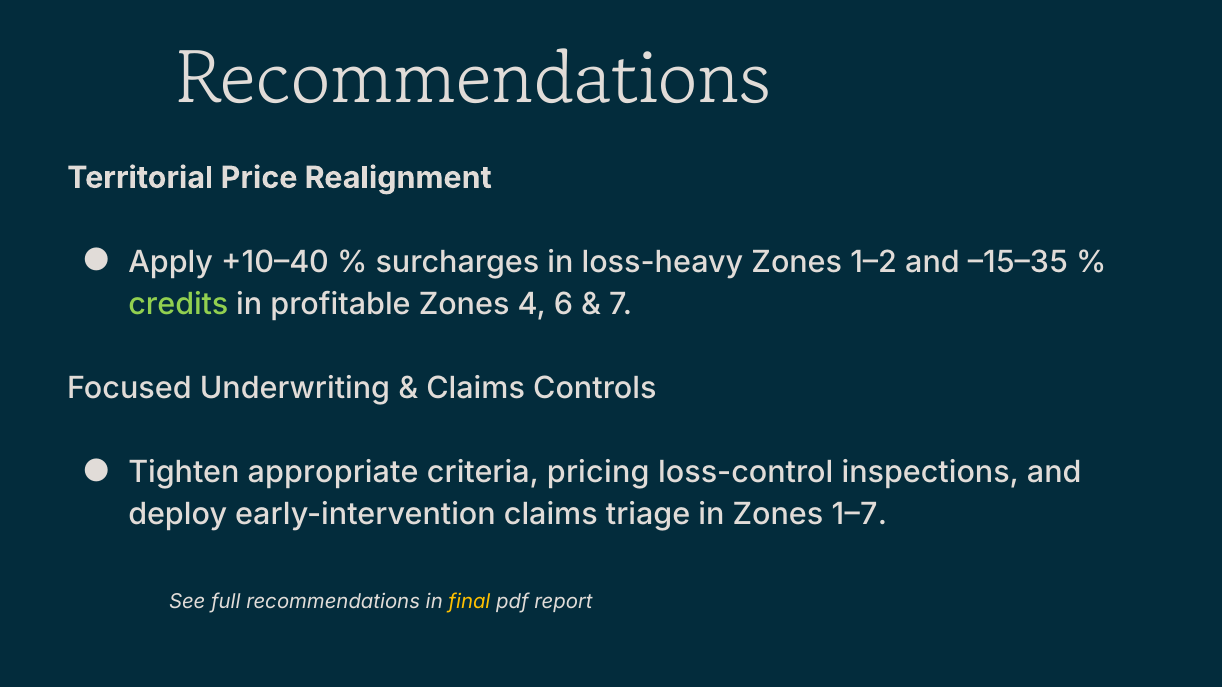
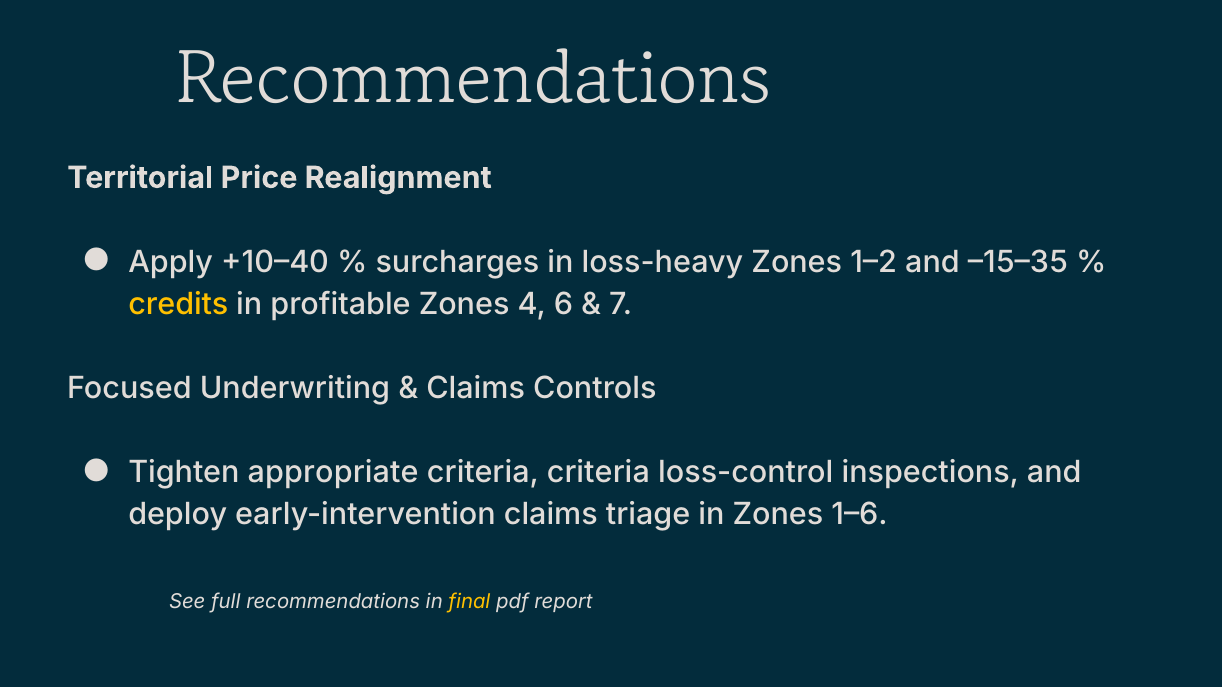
credits colour: light green -> yellow
criteria pricing: pricing -> criteria
1–7: 1–7 -> 1–6
